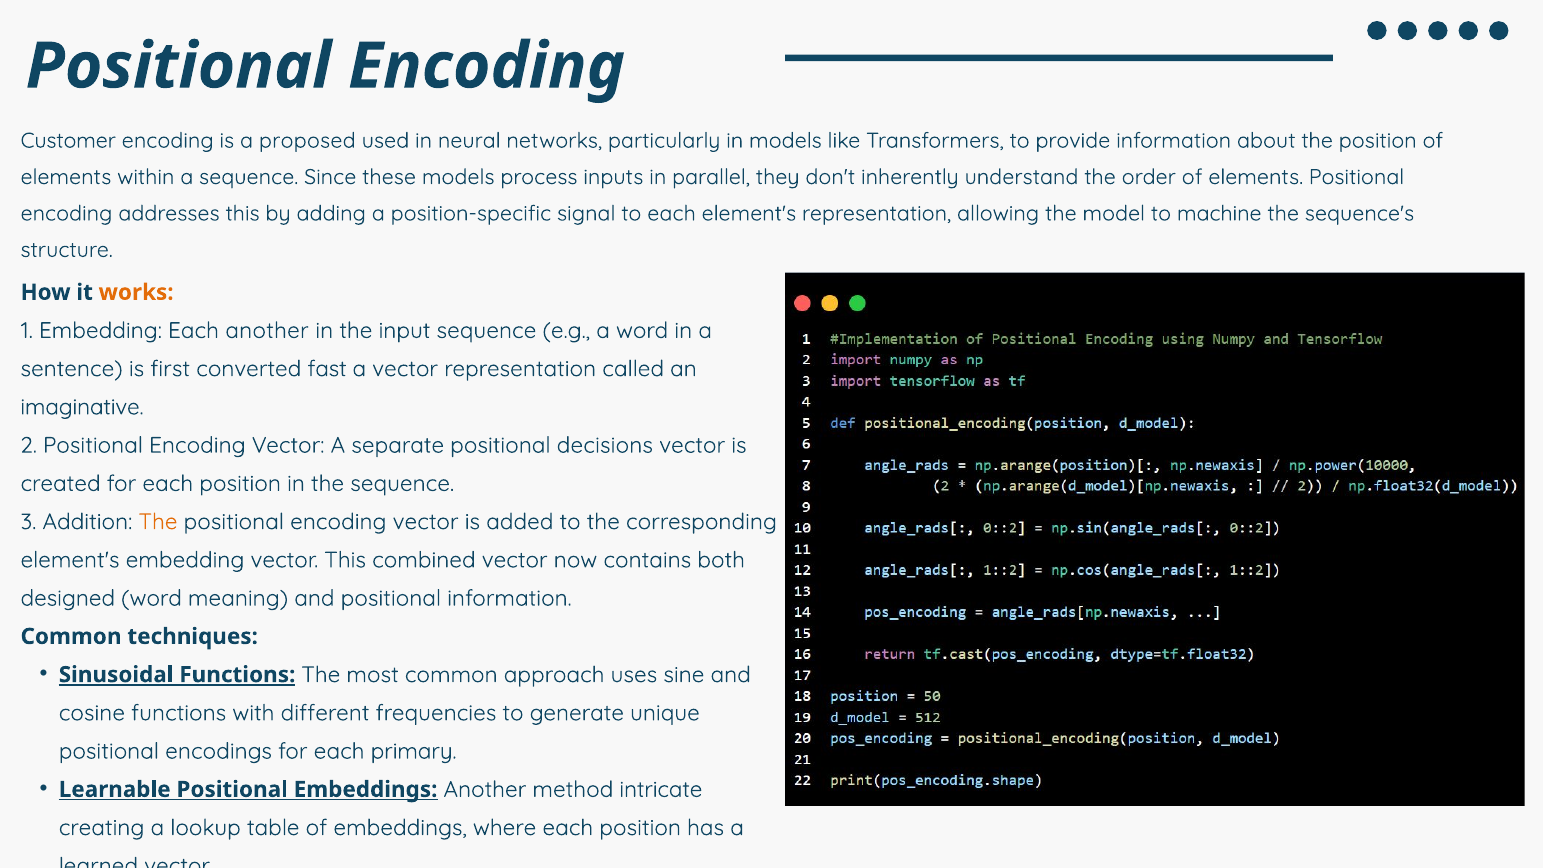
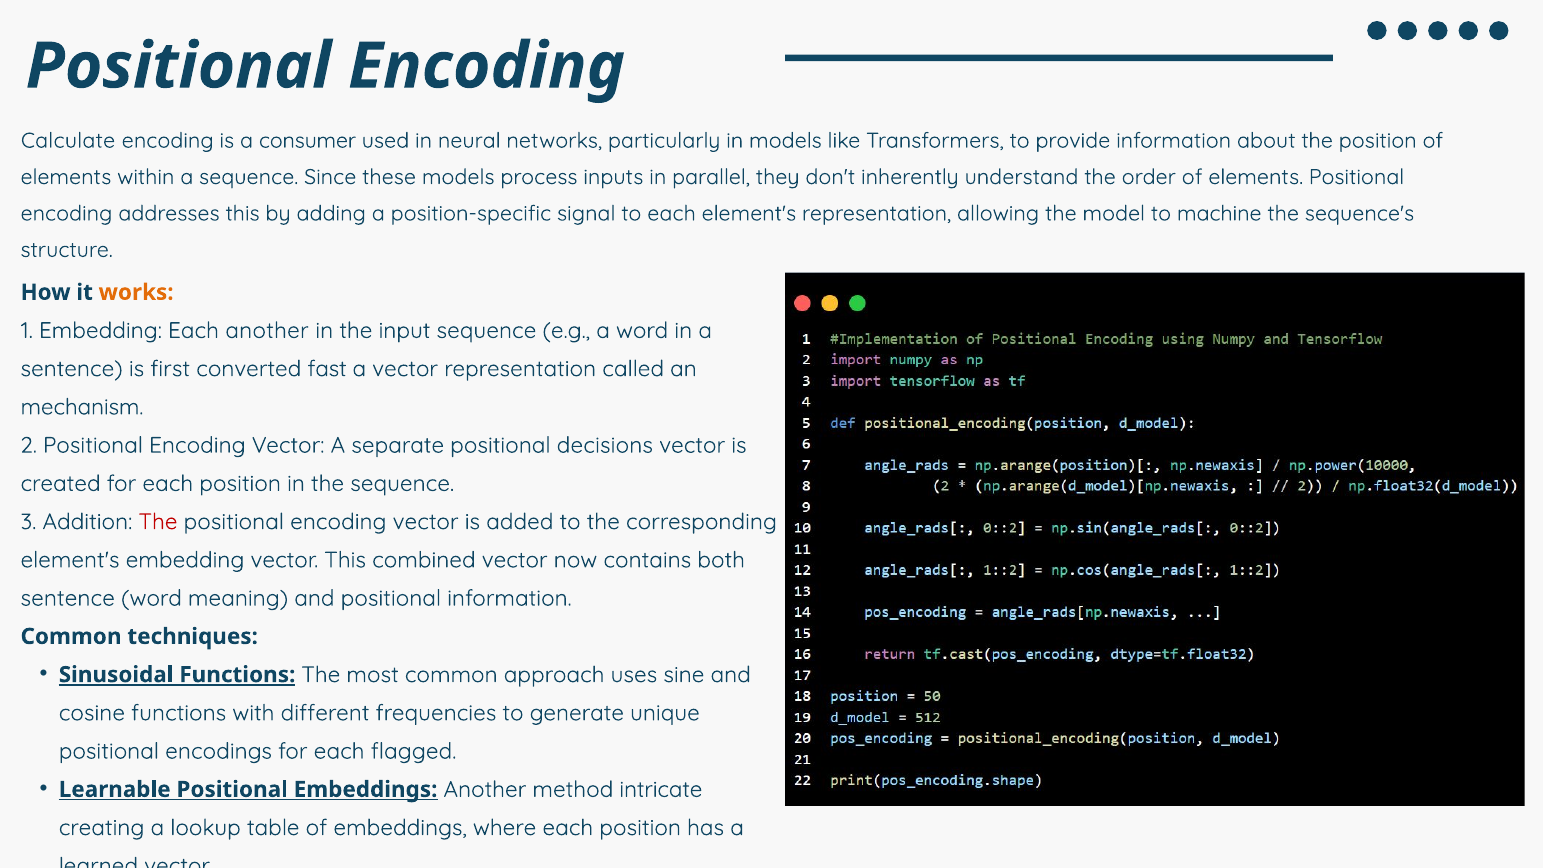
Customer: Customer -> Calculate
proposed: proposed -> consumer
imaginative: imaginative -> mechanism
The at (158, 522) colour: orange -> red
designed at (68, 598): designed -> sentence
primary: primary -> flagged
